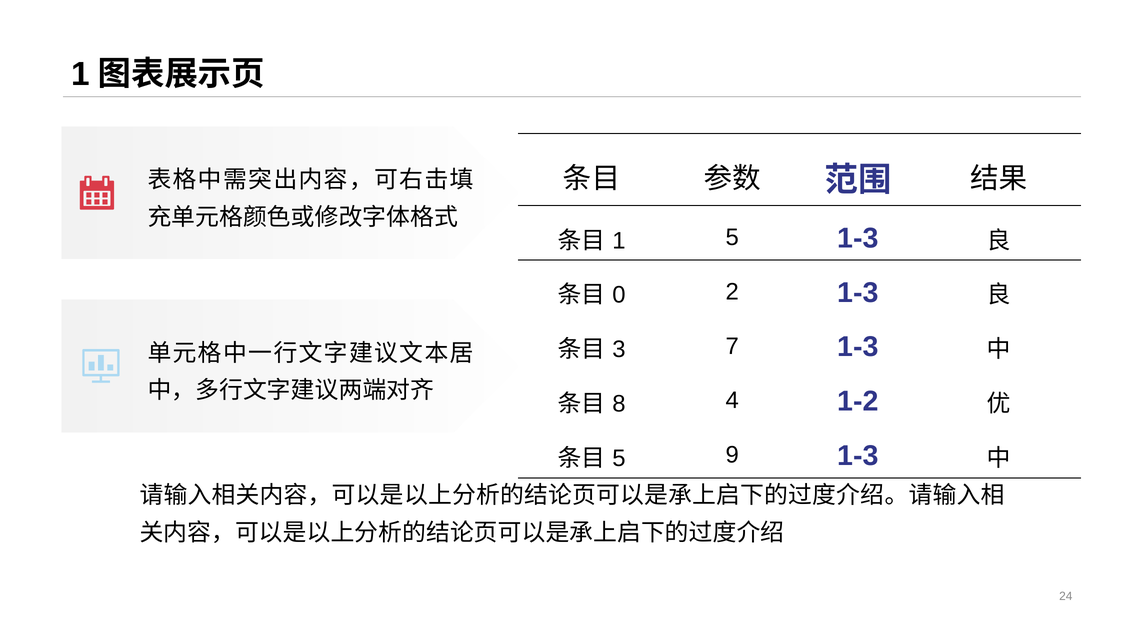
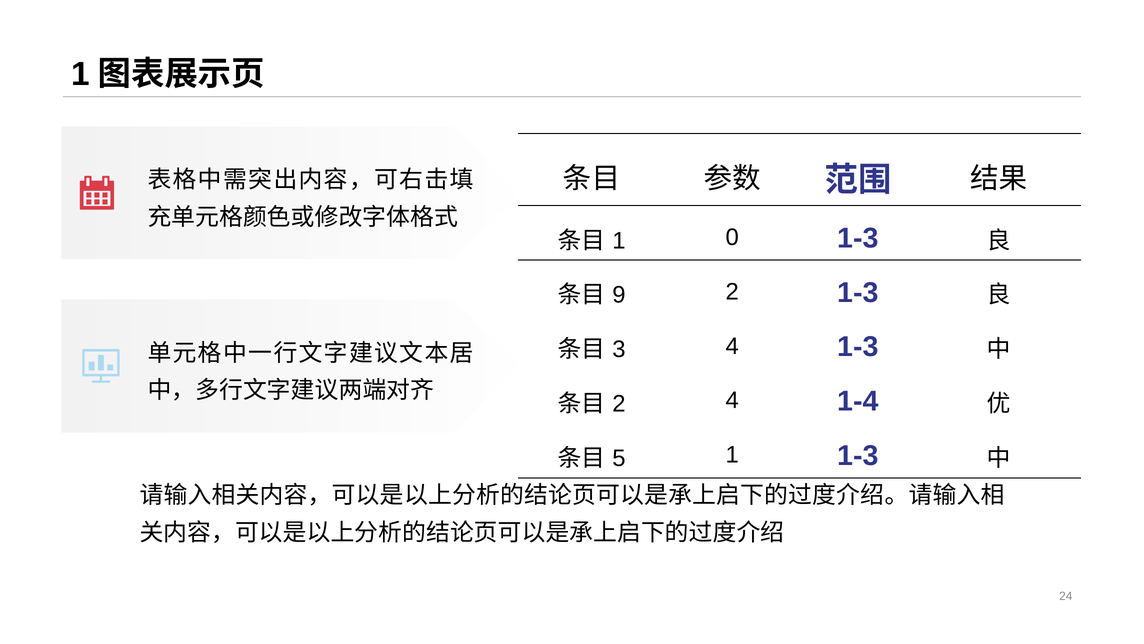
1 5: 5 -> 0
0: 0 -> 9
3 7: 7 -> 4
8 at (619, 404): 8 -> 2
1-2: 1-2 -> 1-4
5 9: 9 -> 1
